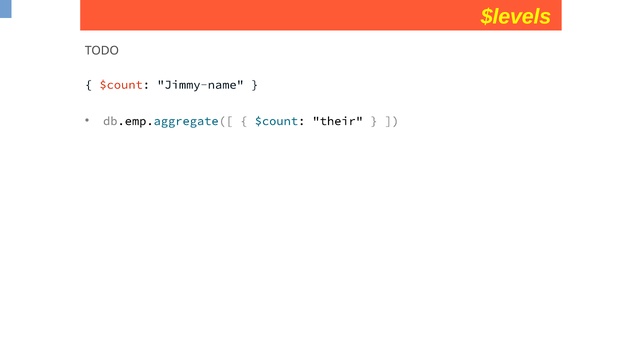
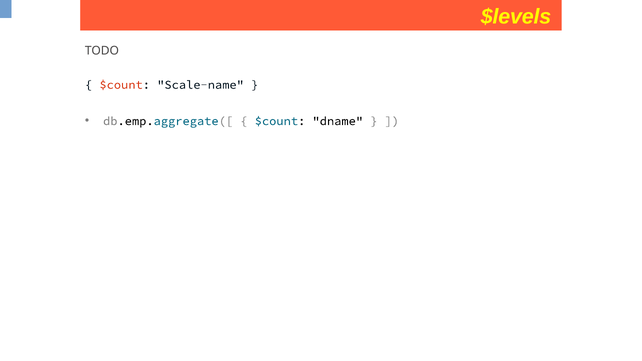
Jimmy-name: Jimmy-name -> Scale-name
their: their -> dname
